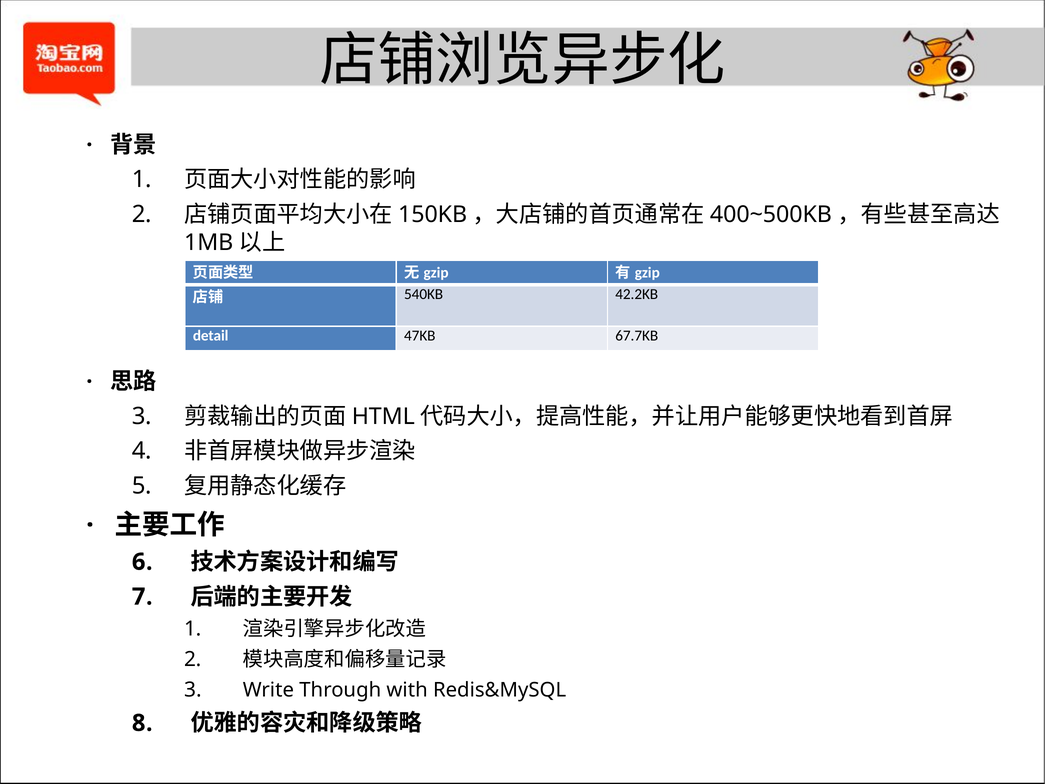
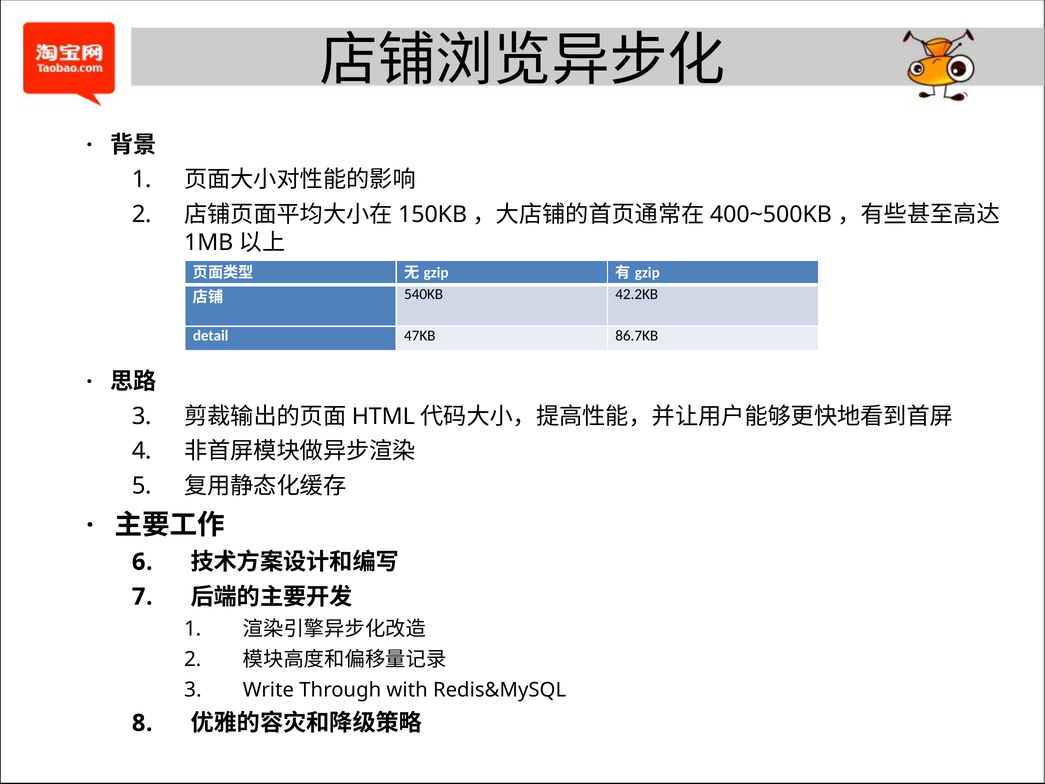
67.7KB: 67.7KB -> 86.7KB
